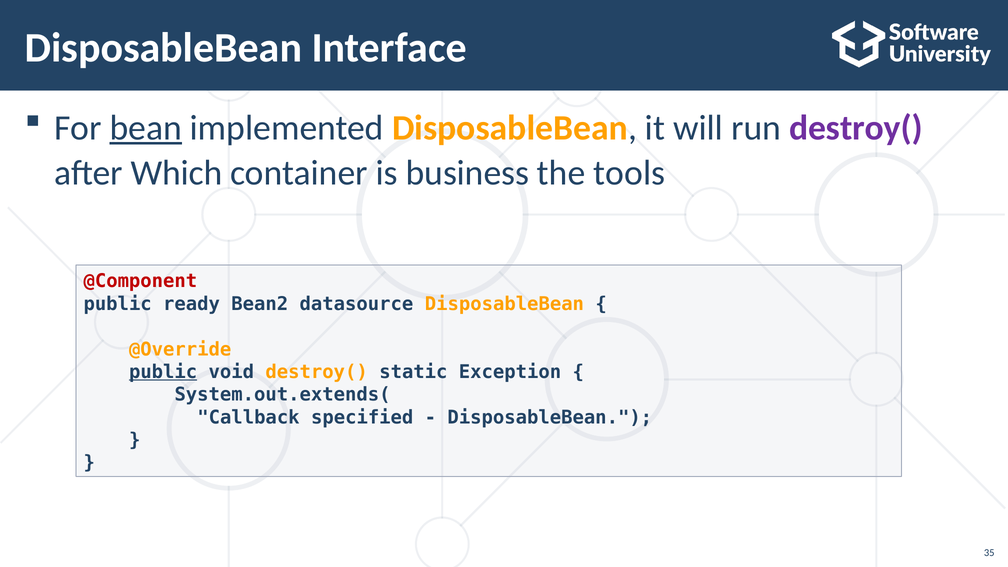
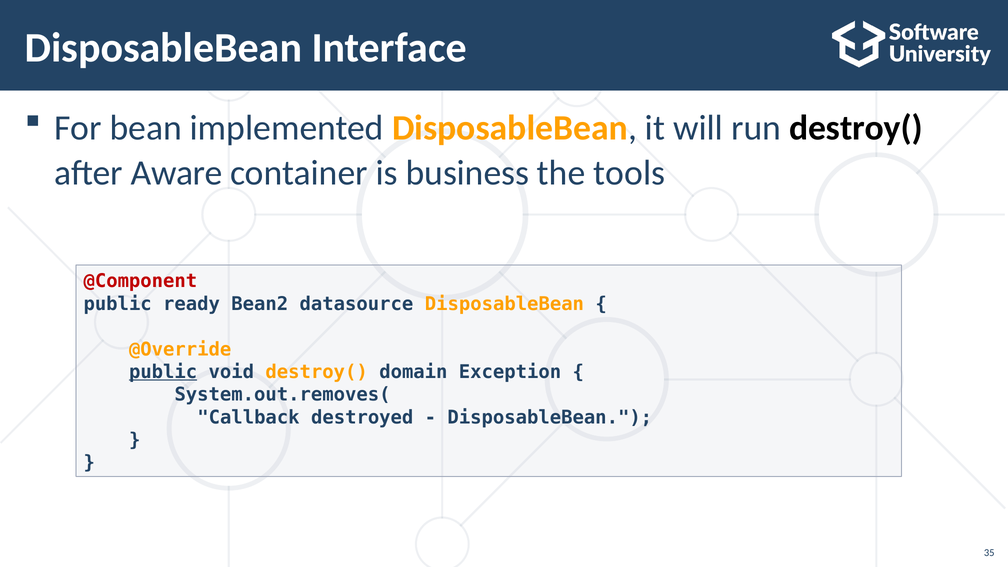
bean underline: present -> none
destroy( at (856, 128) colour: purple -> black
Which: Which -> Aware
static: static -> domain
System.out.extends(: System.out.extends( -> System.out.removes(
specified: specified -> destroyed
